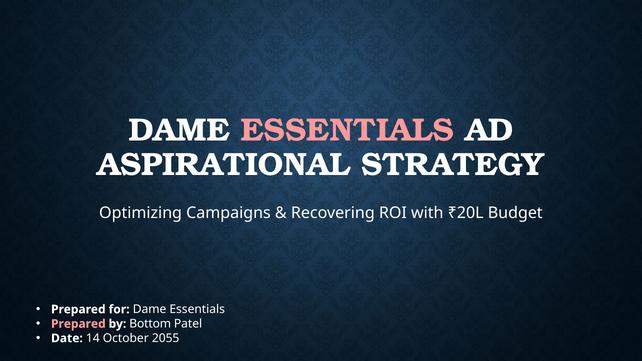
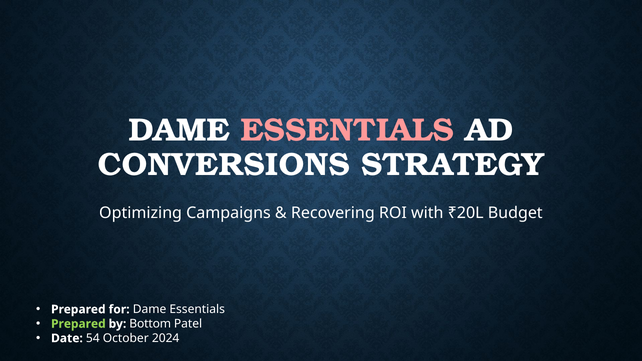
ASPIRATIONAL: ASPIRATIONAL -> CONVERSIONS
Prepared at (78, 324) colour: pink -> light green
14: 14 -> 54
2055: 2055 -> 2024
